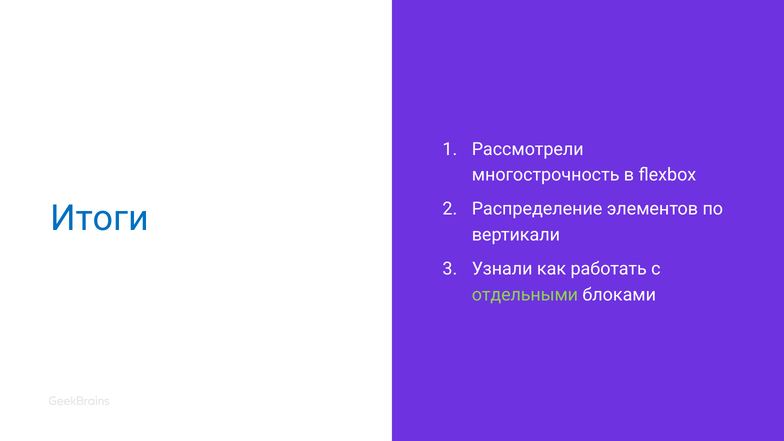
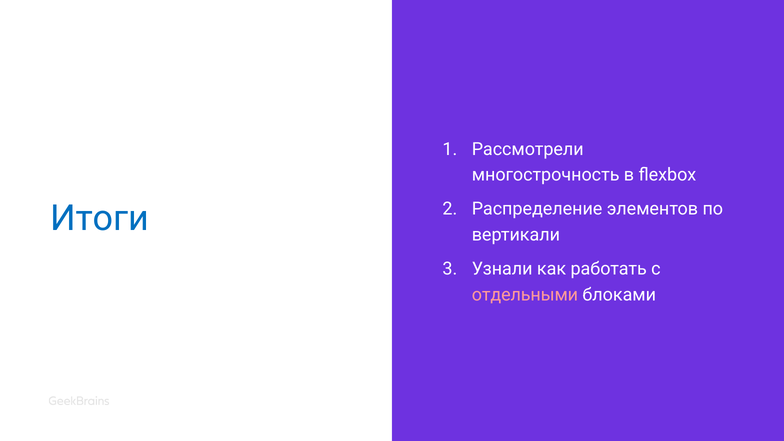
отдельными colour: light green -> pink
